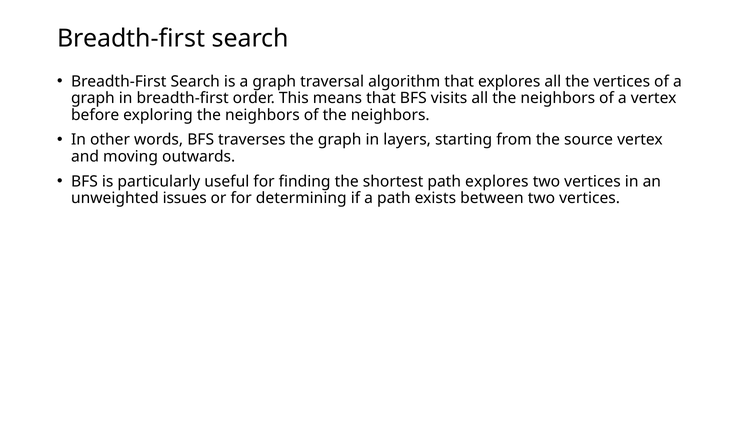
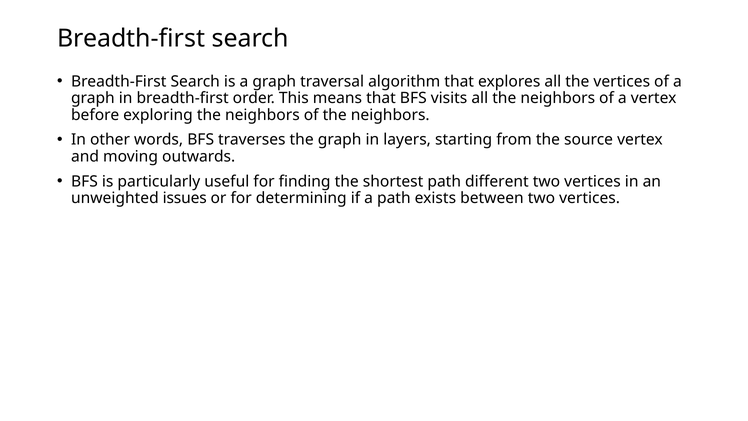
path explores: explores -> different
